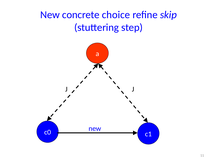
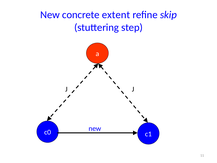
choice: choice -> extent
